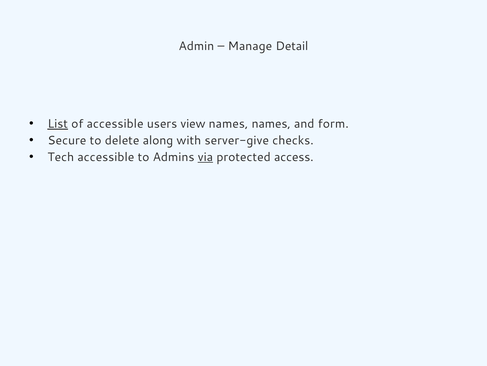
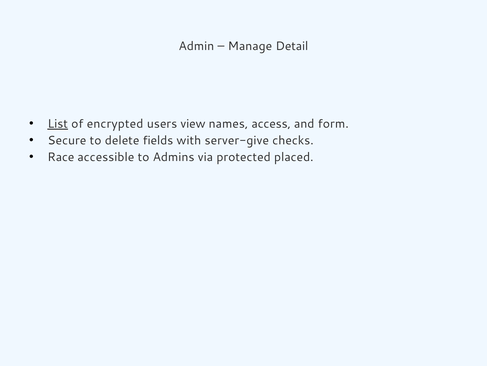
of accessible: accessible -> encrypted
names names: names -> access
along: along -> fields
Tech: Tech -> Race
via underline: present -> none
access: access -> placed
